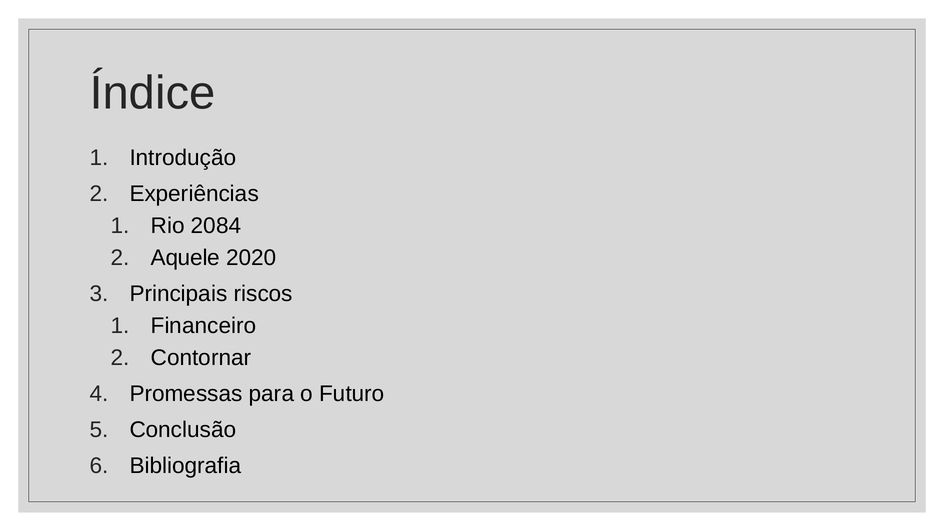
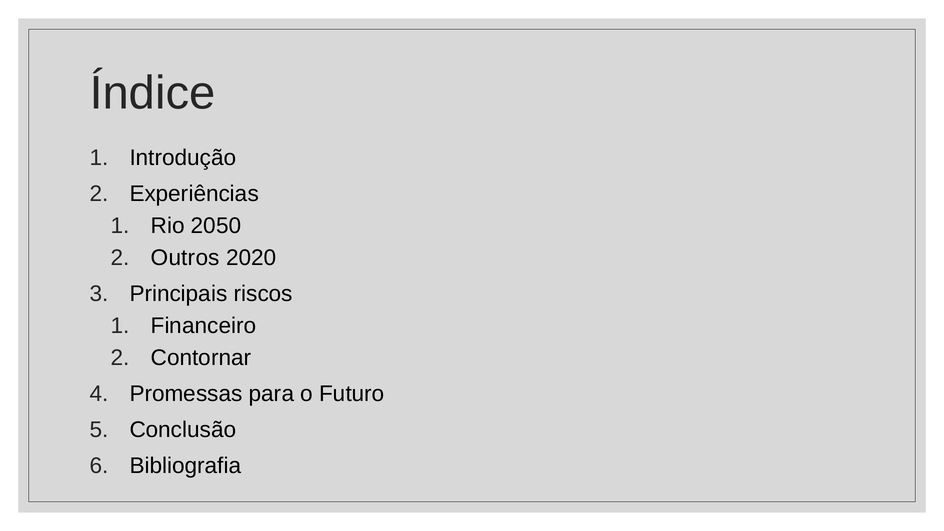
2084: 2084 -> 2050
Aquele: Aquele -> Outros
